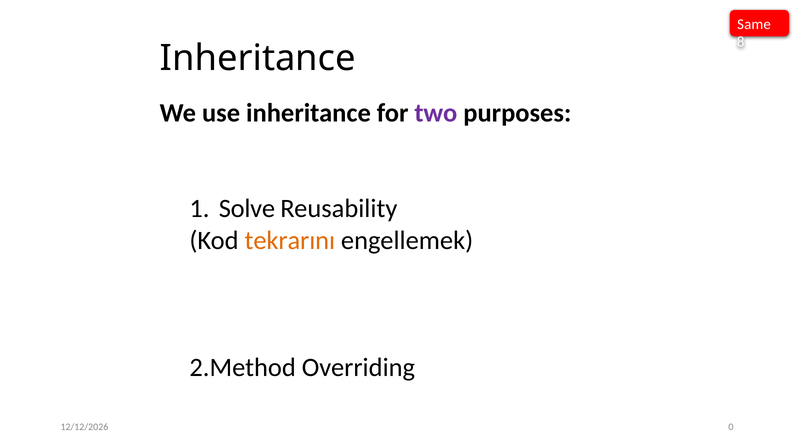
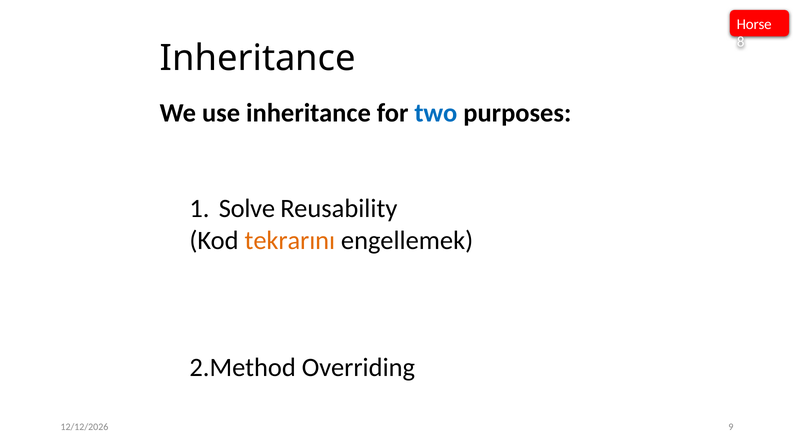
Same: Same -> Horse
two colour: purple -> blue
0: 0 -> 9
